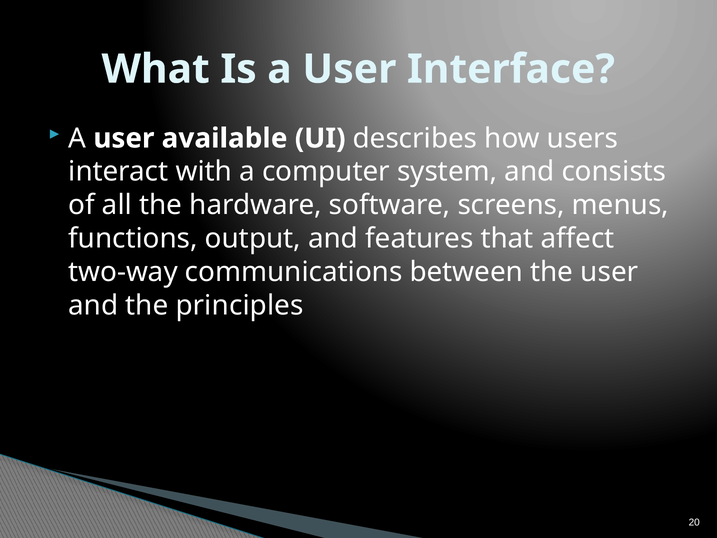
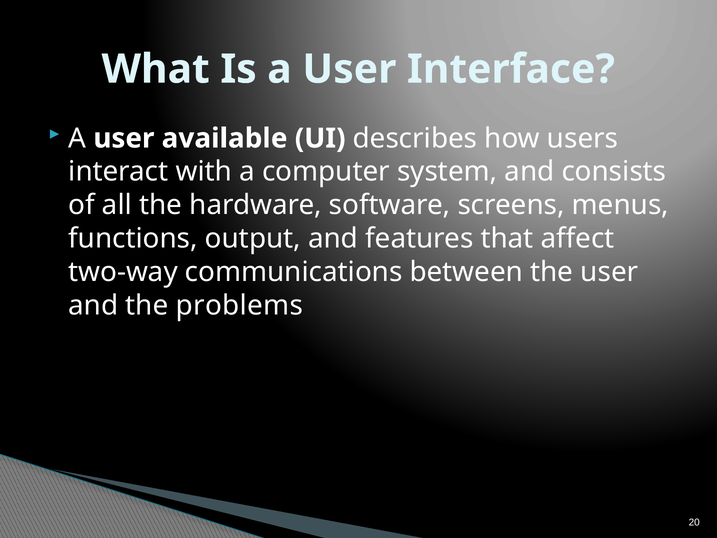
principles: principles -> problems
